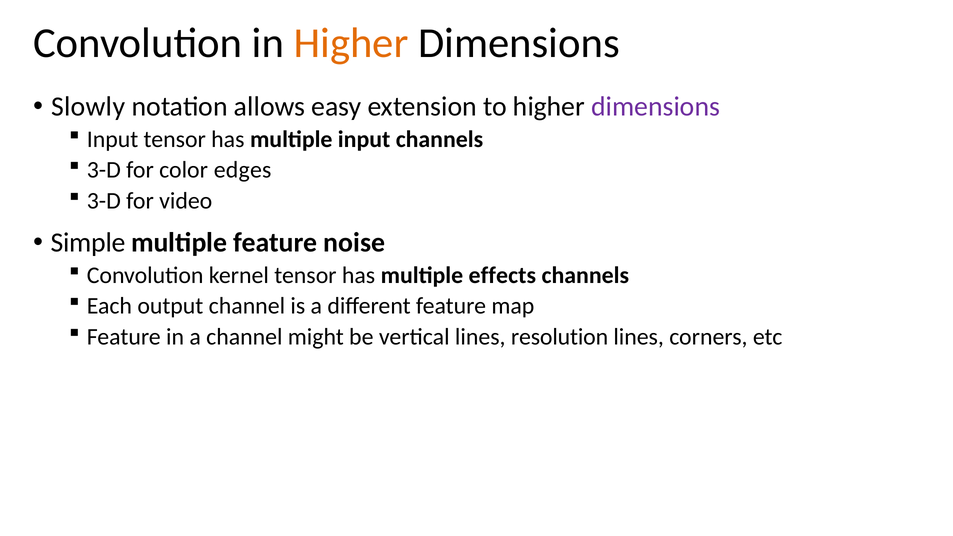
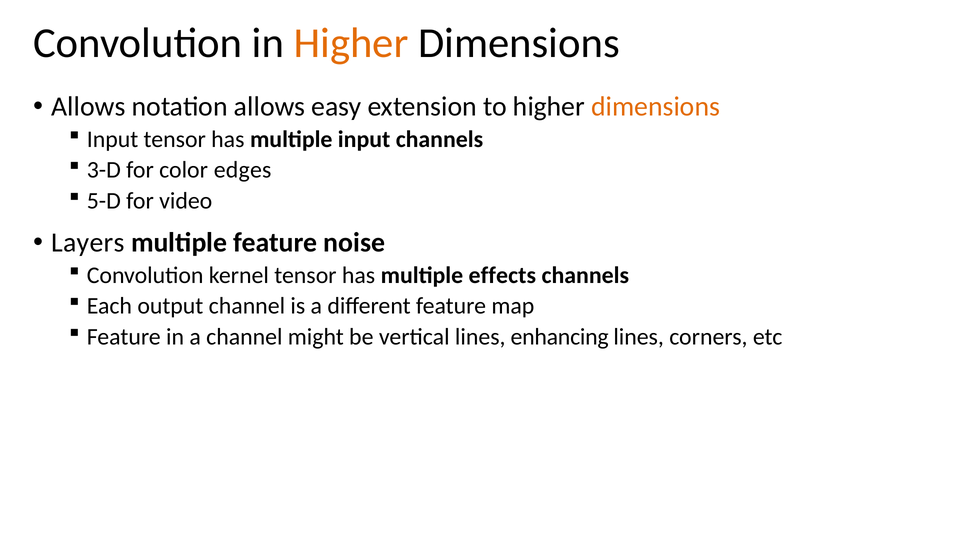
Slowly at (88, 107): Slowly -> Allows
dimensions at (656, 107) colour: purple -> orange
3-D at (104, 201): 3-D -> 5-D
Simple: Simple -> Layers
resolution: resolution -> enhancing
